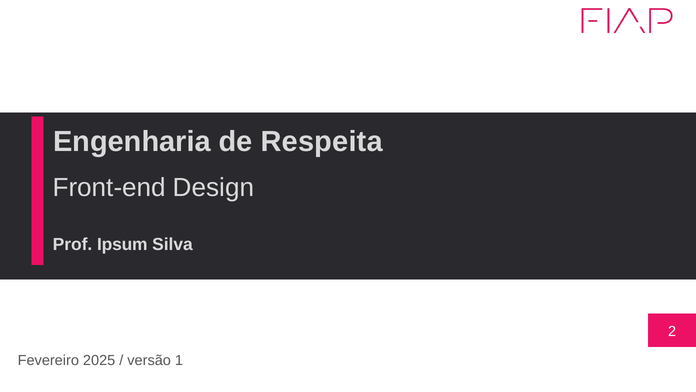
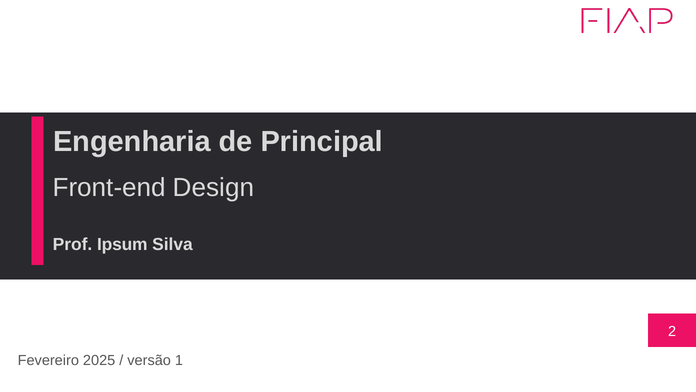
Respeita: Respeita -> Principal
